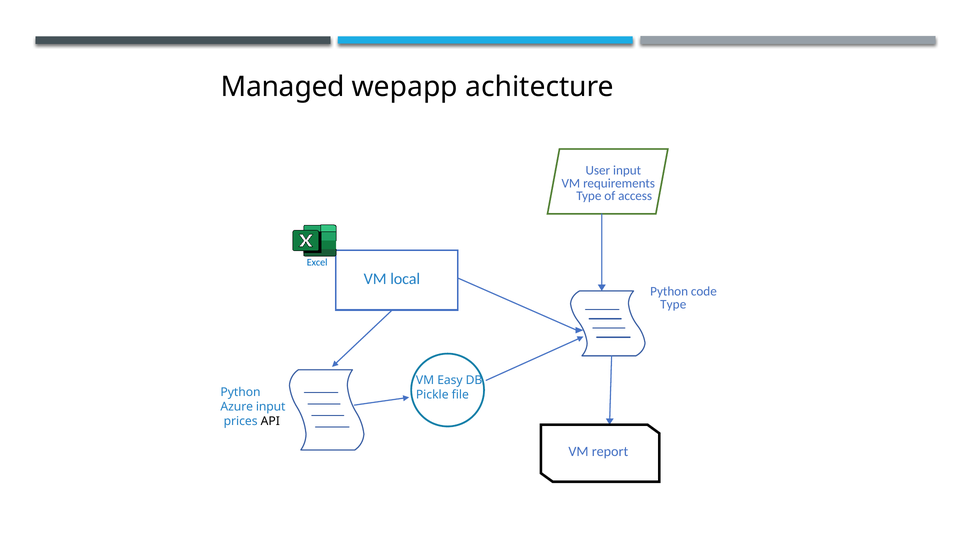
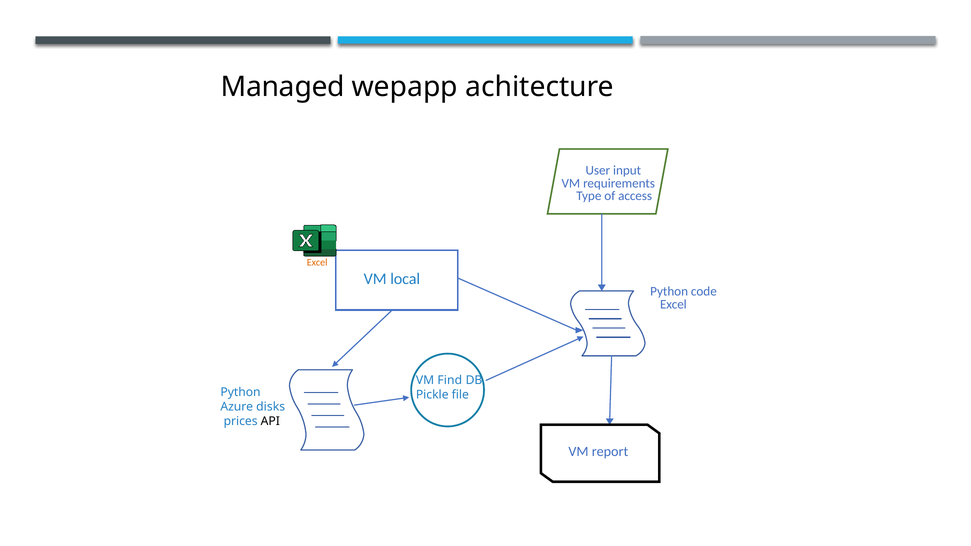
Excel at (317, 263) colour: blue -> orange
Type at (673, 304): Type -> Excel
Easy: Easy -> Find
Azure input: input -> disks
